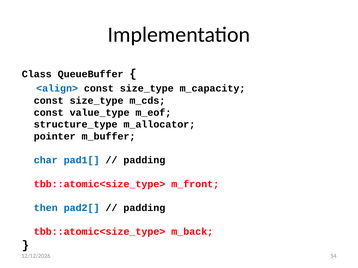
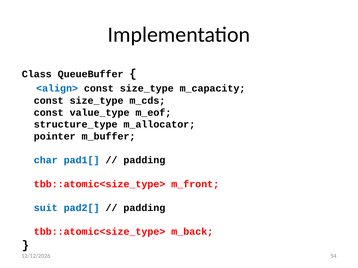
then: then -> suit
